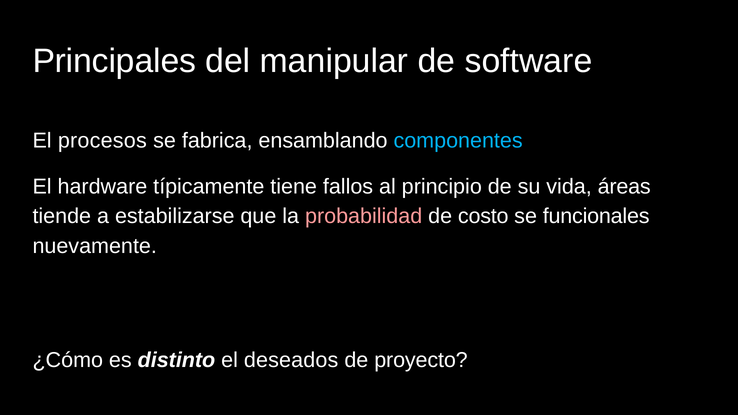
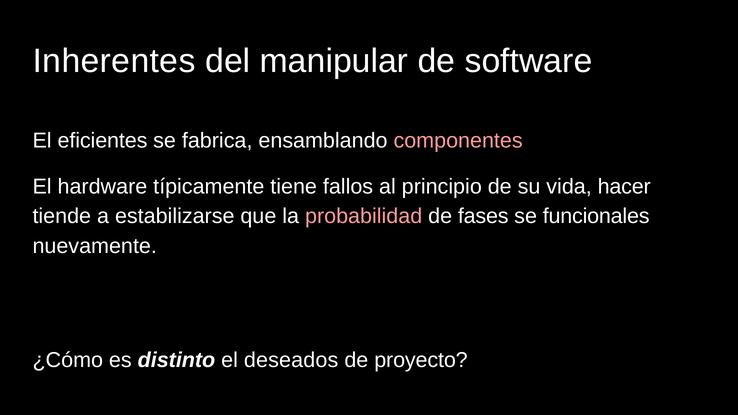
Principales: Principales -> Inherentes
procesos: procesos -> eficientes
componentes colour: light blue -> pink
áreas: áreas -> hacer
costo: costo -> fases
